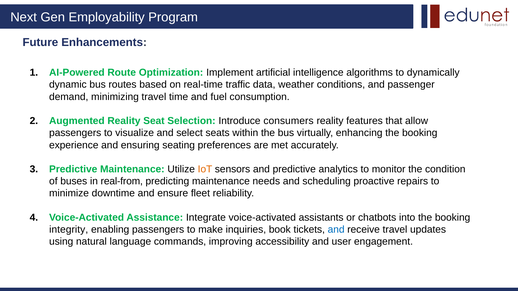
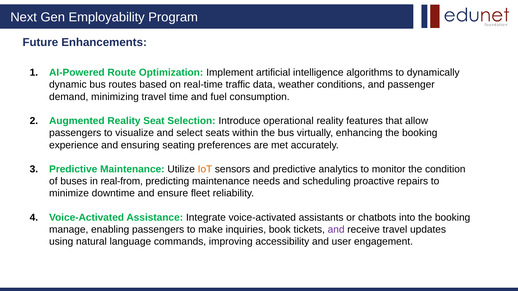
consumers: consumers -> operational
integrity: integrity -> manage
and at (336, 230) colour: blue -> purple
